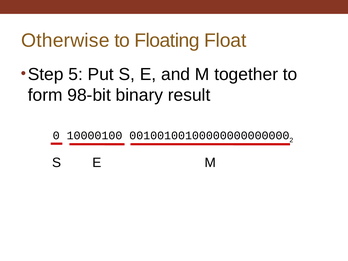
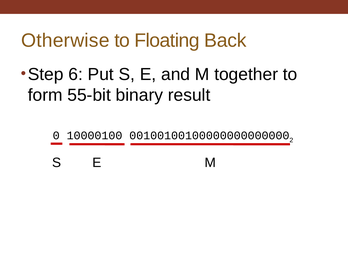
Float: Float -> Back
5: 5 -> 6
98-bit: 98-bit -> 55-bit
